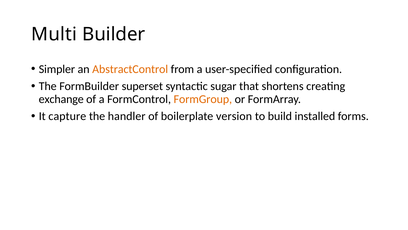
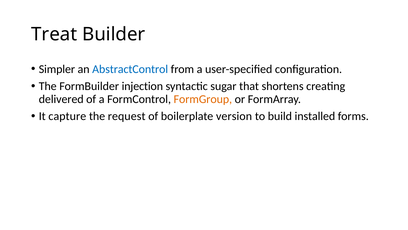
Multi: Multi -> Treat
AbstractControl colour: orange -> blue
superset: superset -> injection
exchange: exchange -> delivered
handler: handler -> request
